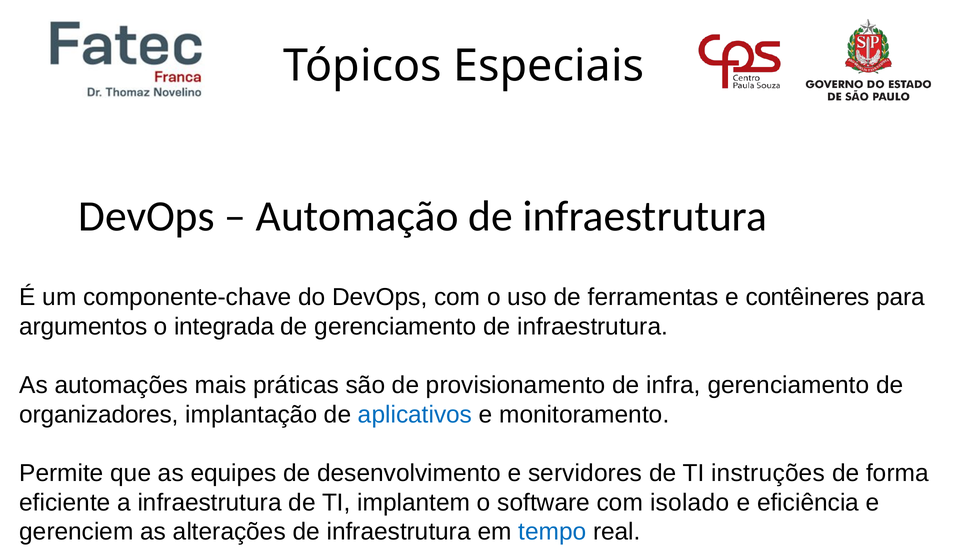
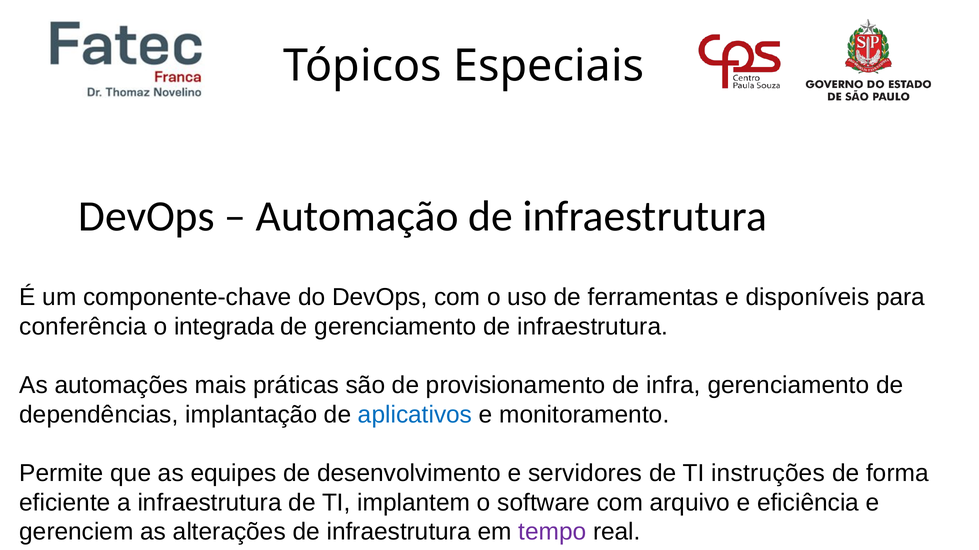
contêineres: contêineres -> disponíveis
argumentos: argumentos -> conferência
organizadores: organizadores -> dependências
isolado: isolado -> arquivo
tempo colour: blue -> purple
